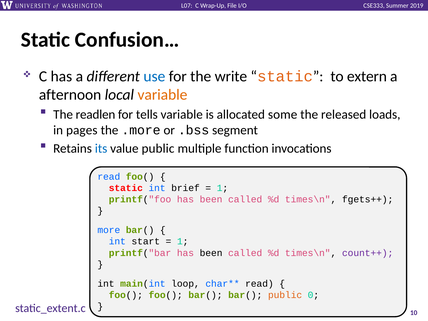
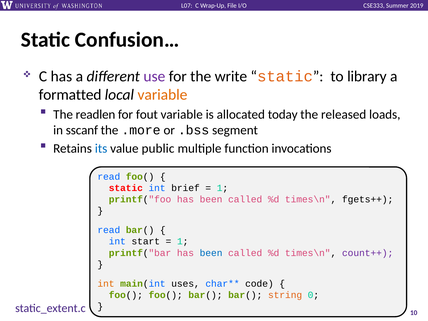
use colour: blue -> purple
extern: extern -> library
afternoon: afternoon -> formatted
tells: tells -> fout
some: some -> today
pages: pages -> sscanf
more at (109, 230): more -> read
been at (211, 253) colour: black -> blue
int at (106, 284) colour: black -> orange
loop: loop -> uses
read at (259, 284): read -> code
bar( public: public -> string
